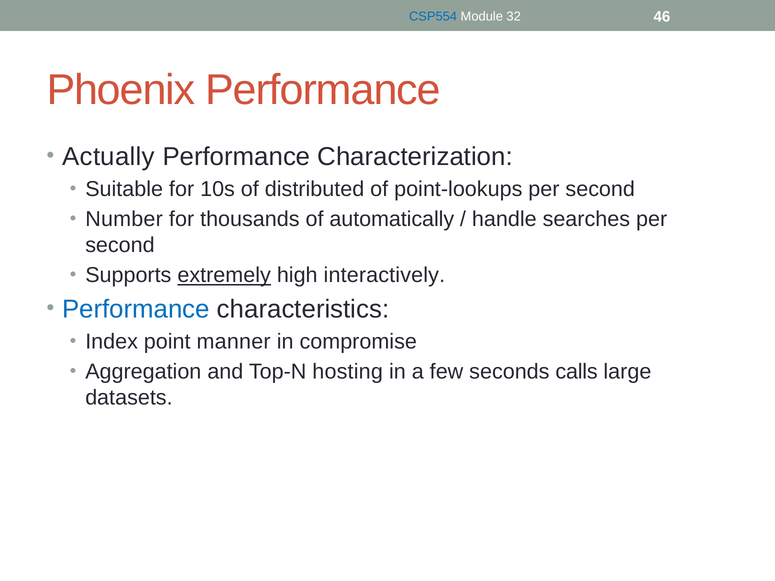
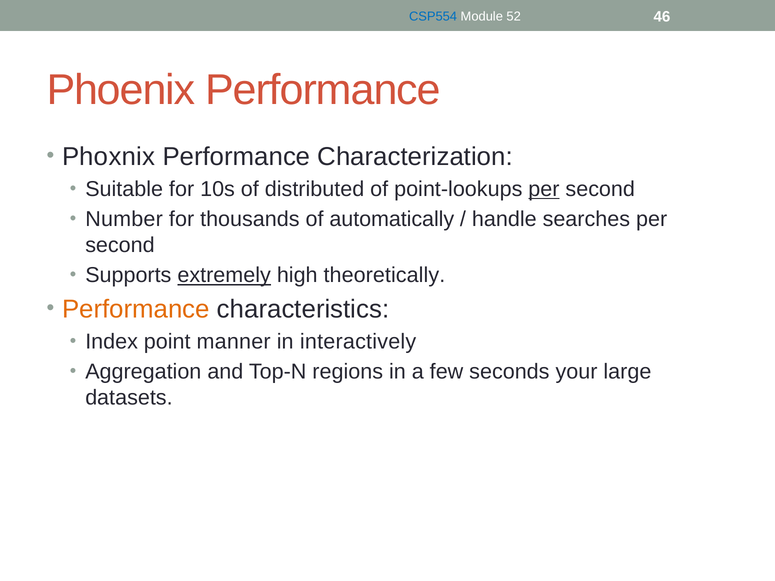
32: 32 -> 52
Actually: Actually -> Phoxnix
per at (544, 189) underline: none -> present
interactively: interactively -> theoretically
Performance at (136, 309) colour: blue -> orange
compromise: compromise -> interactively
hosting: hosting -> regions
calls: calls -> your
